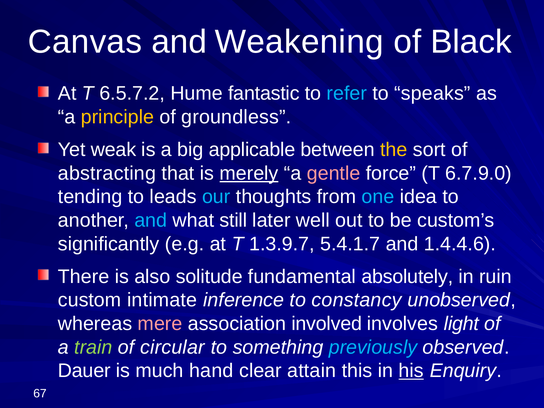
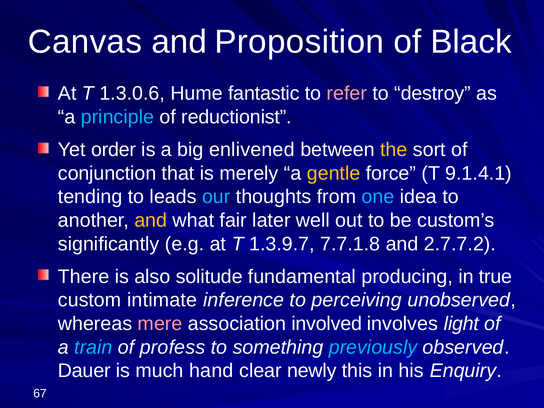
Weakening: Weakening -> Proposition
6.5.7.2: 6.5.7.2 -> 1.3.0.6
refer colour: light blue -> pink
speaks: speaks -> destroy
principle colour: yellow -> light blue
groundless: groundless -> reductionist
weak: weak -> order
applicable: applicable -> enlivened
abstracting: abstracting -> conjunction
merely underline: present -> none
gentle colour: pink -> yellow
6.7.9.0: 6.7.9.0 -> 9.1.4.1
and at (151, 220) colour: light blue -> yellow
still: still -> fair
5.4.1.7: 5.4.1.7 -> 7.7.1.8
1.4.4.6: 1.4.4.6 -> 2.7.7.2
absolutely: absolutely -> producing
ruin: ruin -> true
constancy: constancy -> perceiving
train colour: light green -> light blue
circular: circular -> profess
attain: attain -> newly
his underline: present -> none
